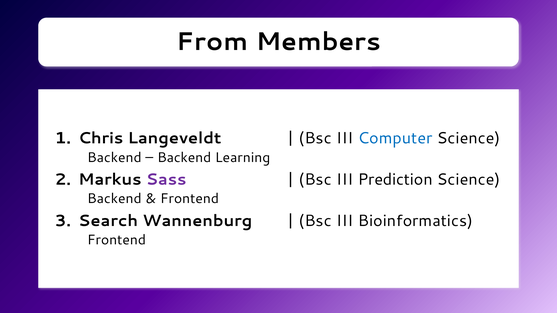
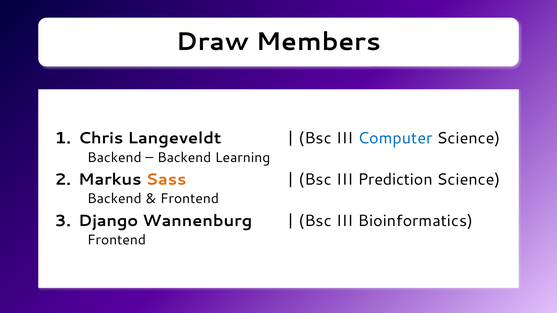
From: From -> Draw
Sass colour: purple -> orange
Search: Search -> Django
